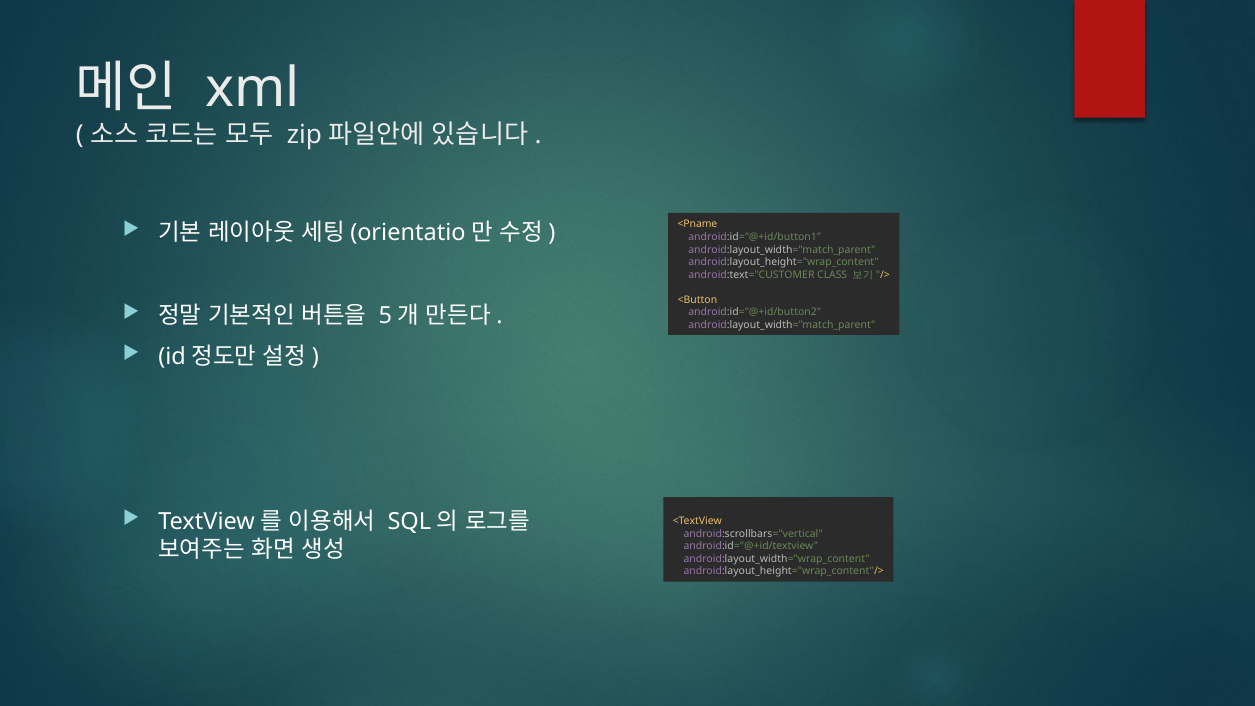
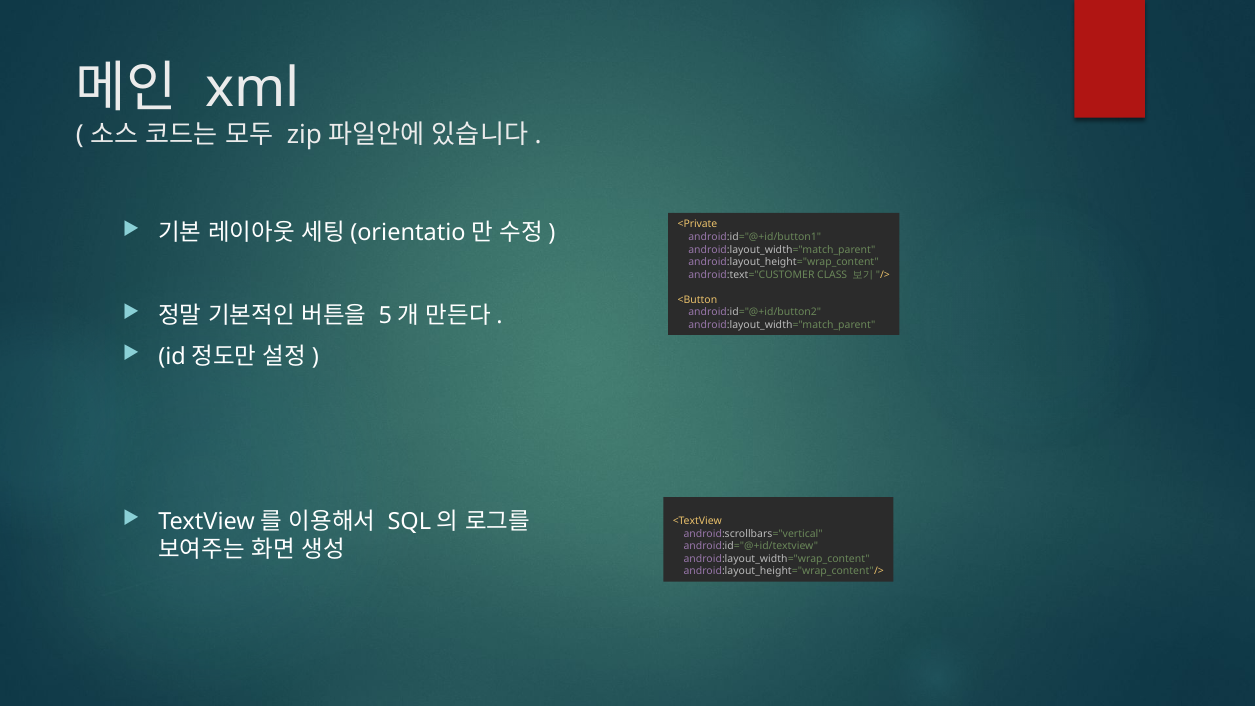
<Pname: <Pname -> <Private
